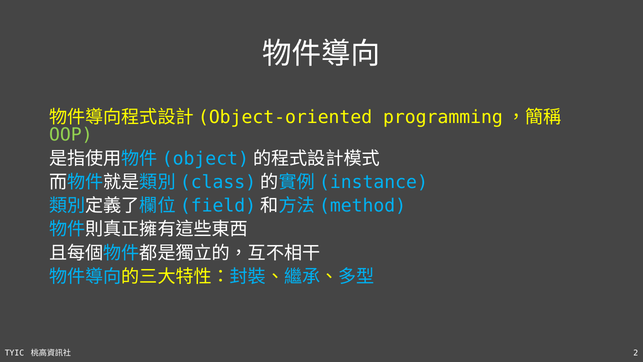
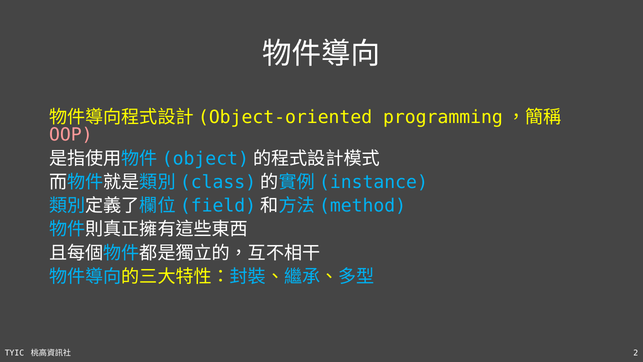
OOP colour: light green -> pink
